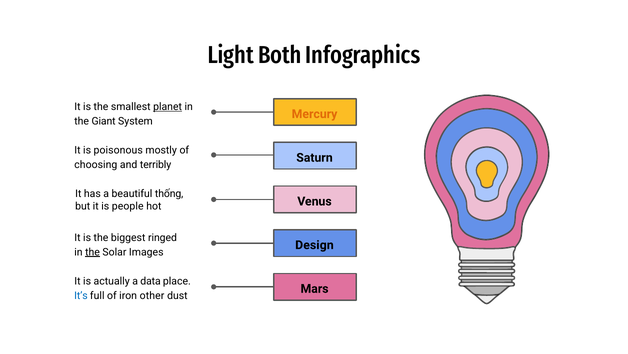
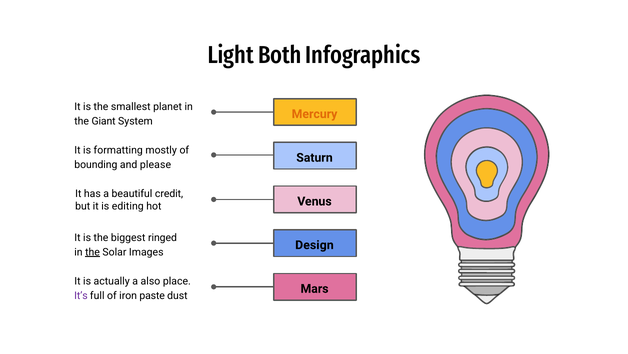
planet underline: present -> none
poisonous: poisonous -> formatting
choosing: choosing -> bounding
terribly: terribly -> please
thống: thống -> credit
people: people -> editing
data: data -> also
It’s colour: blue -> purple
other: other -> paste
